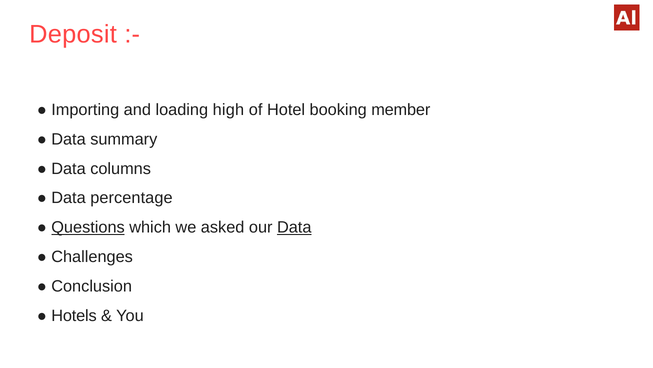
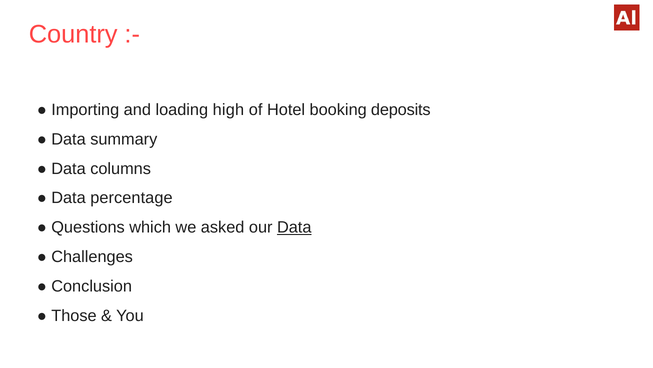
Deposit: Deposit -> Country
member: member -> deposits
Questions underline: present -> none
Hotels: Hotels -> Those
